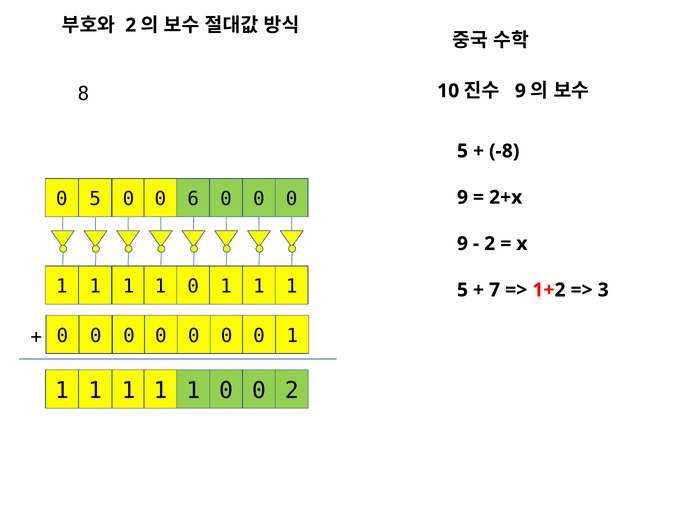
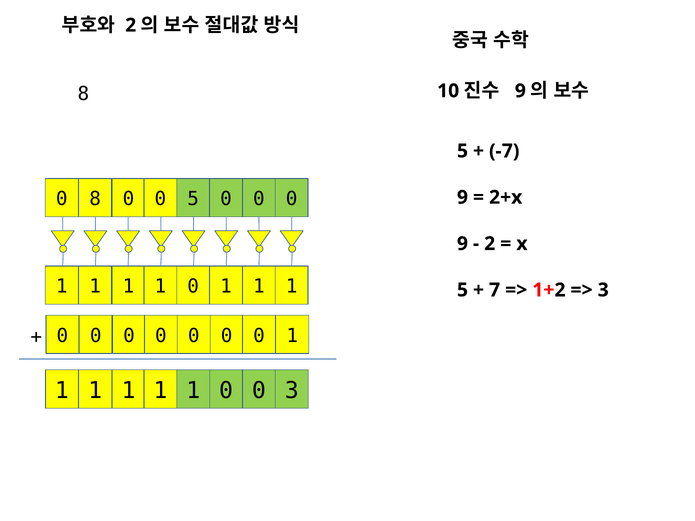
-8: -8 -> -7
0 5: 5 -> 8
0 6: 6 -> 5
0 2: 2 -> 3
